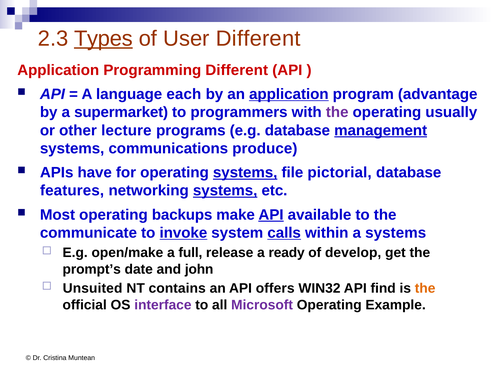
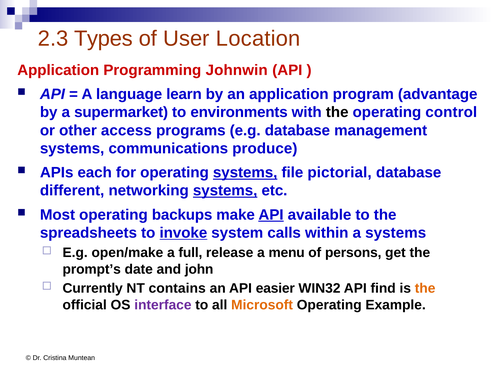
Types underline: present -> none
User Different: Different -> Location
Programming Different: Different -> Johnwin
each: each -> learn
application at (289, 94) underline: present -> none
programmers: programmers -> environments
the at (337, 112) colour: purple -> black
usually: usually -> control
lecture: lecture -> access
management underline: present -> none
have: have -> each
features: features -> different
communicate: communicate -> spreadsheets
calls underline: present -> none
ready: ready -> menu
develop: develop -> persons
Unsuited: Unsuited -> Currently
offers: offers -> easier
Microsoft colour: purple -> orange
